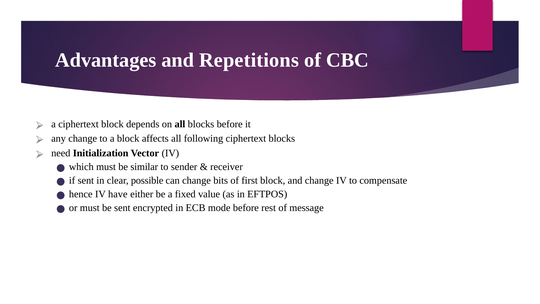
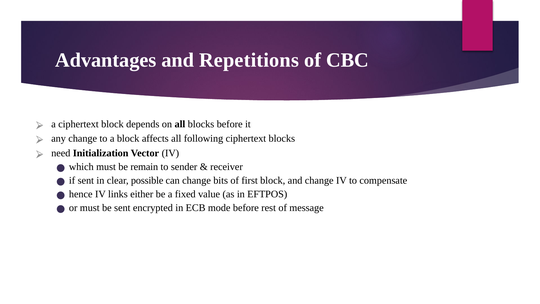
similar: similar -> remain
have: have -> links
